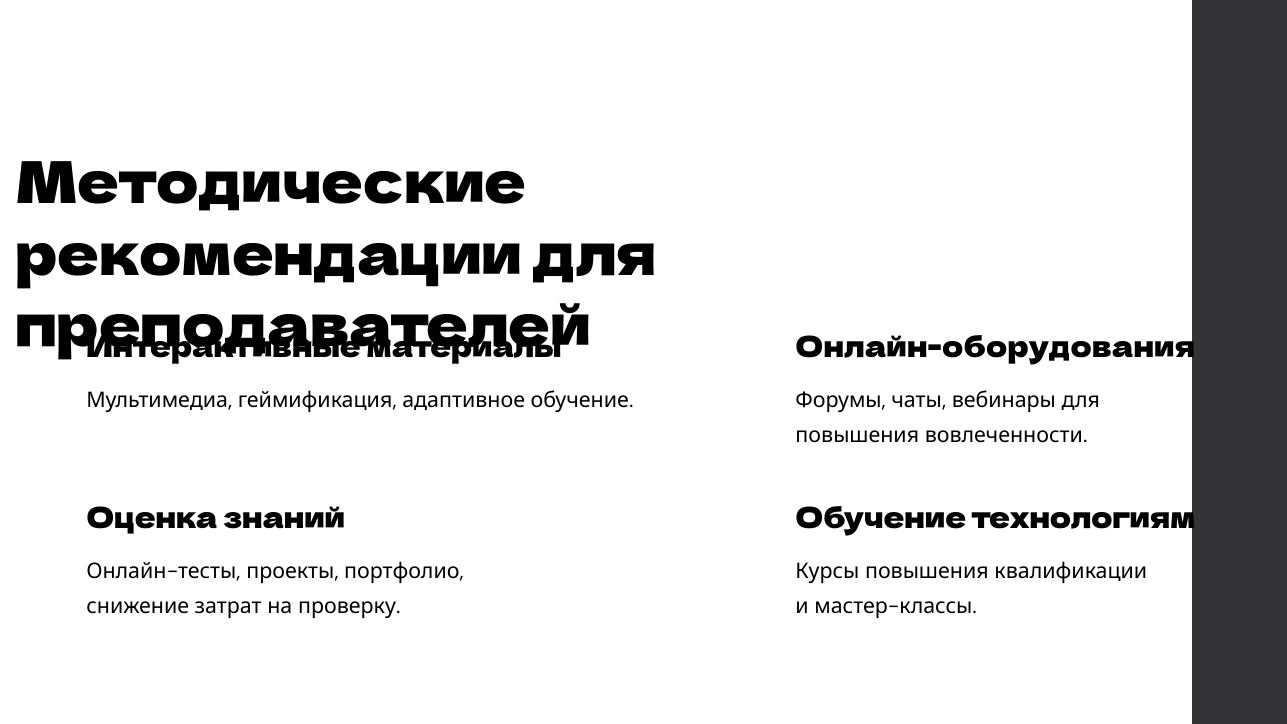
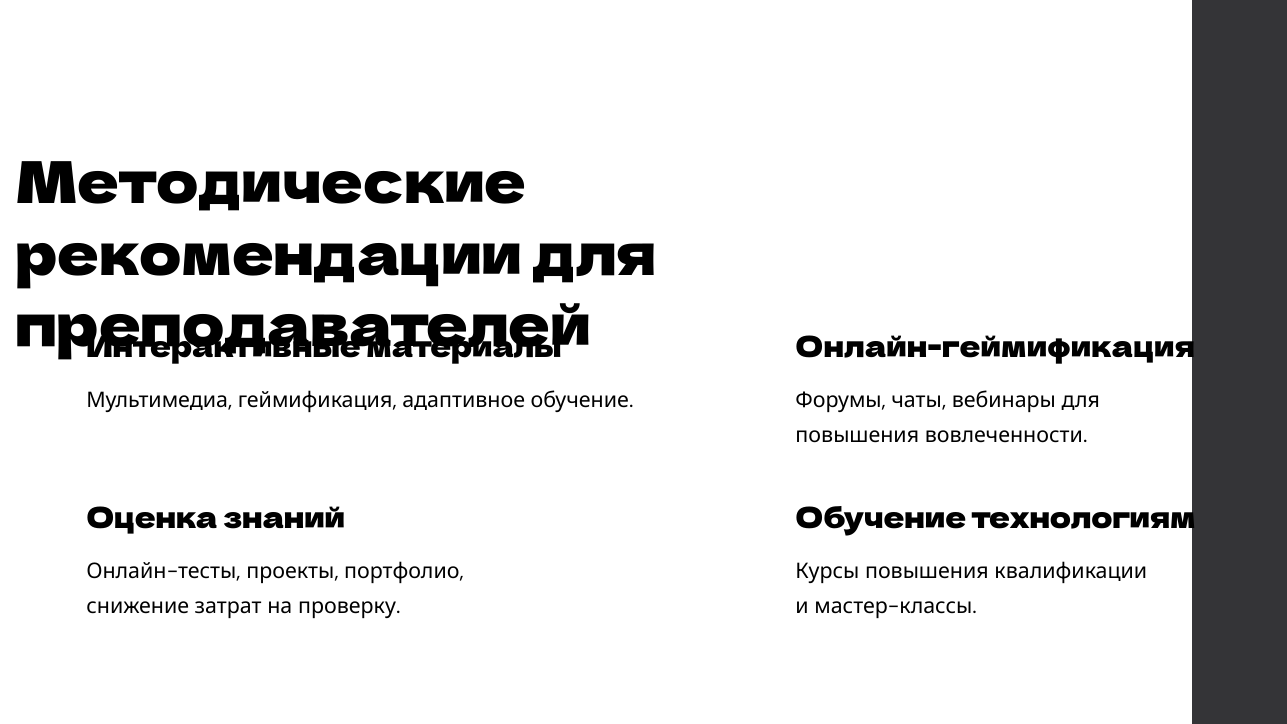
Онлайн-оборудования: Онлайн-оборудования -> Онлайн-геймификация
